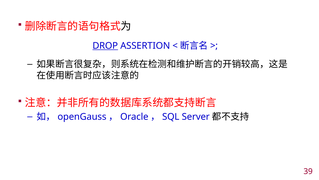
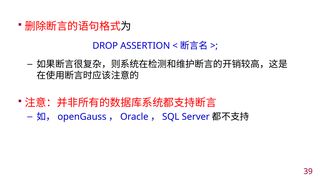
DROP underline: present -> none
